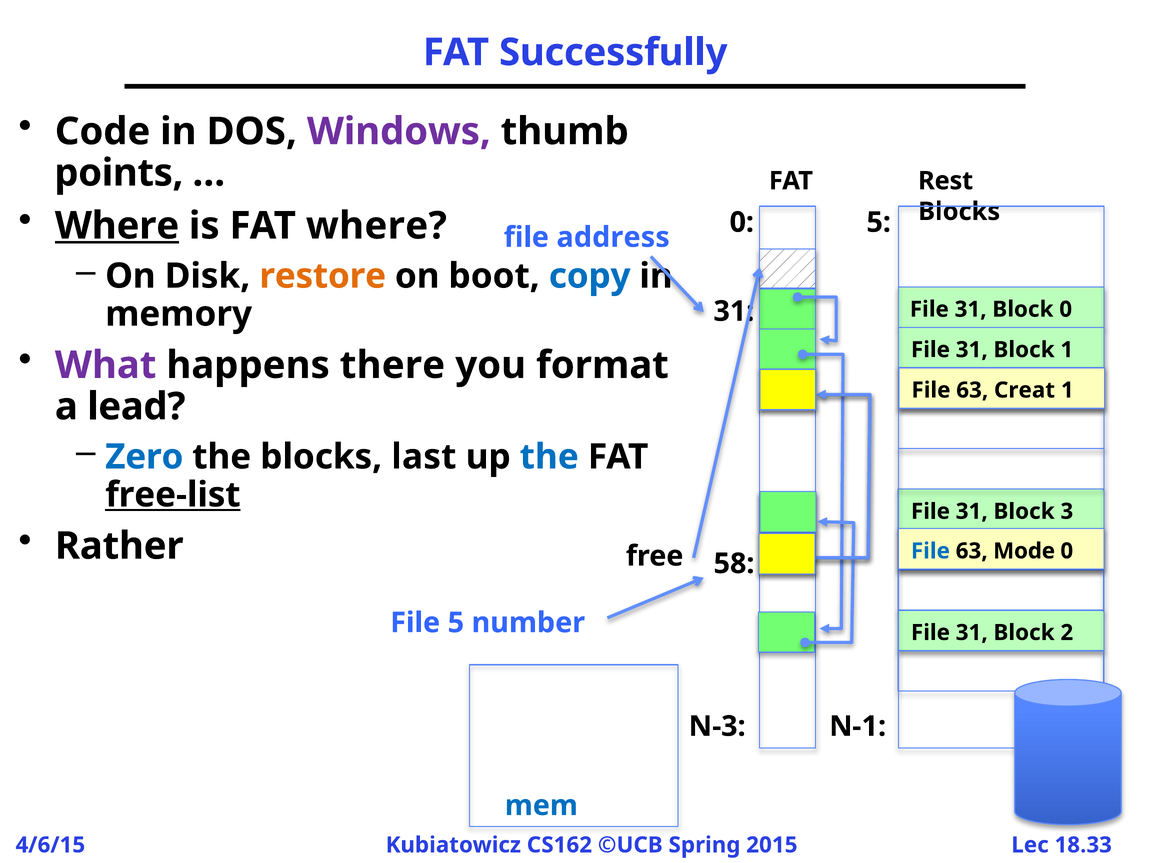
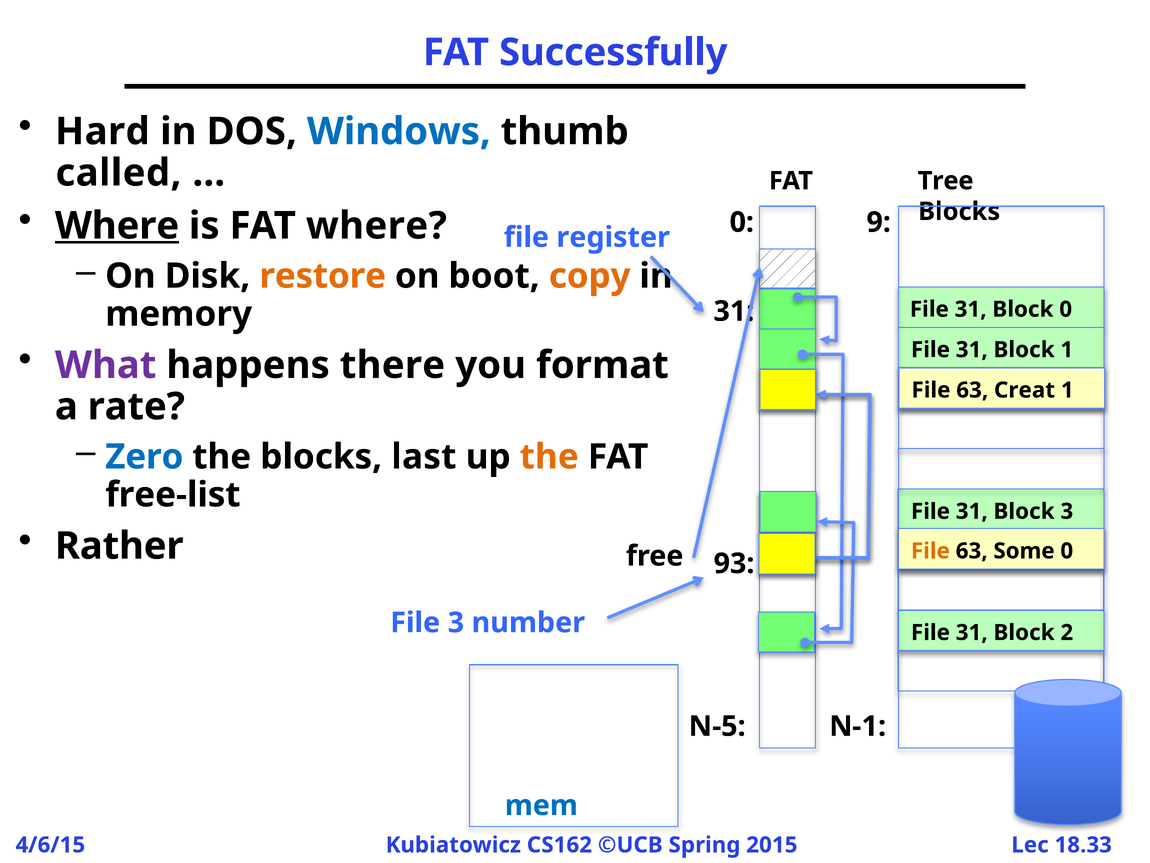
Code: Code -> Hard
Windows colour: purple -> blue
points: points -> called
Rest: Rest -> Tree
5 at (879, 222): 5 -> 9
address: address -> register
copy colour: blue -> orange
lead: lead -> rate
the at (549, 457) colour: blue -> orange
free-list underline: present -> none
File at (930, 551) colour: blue -> orange
Mode: Mode -> Some
58: 58 -> 93
File 5: 5 -> 3
N-3: N-3 -> N-5
